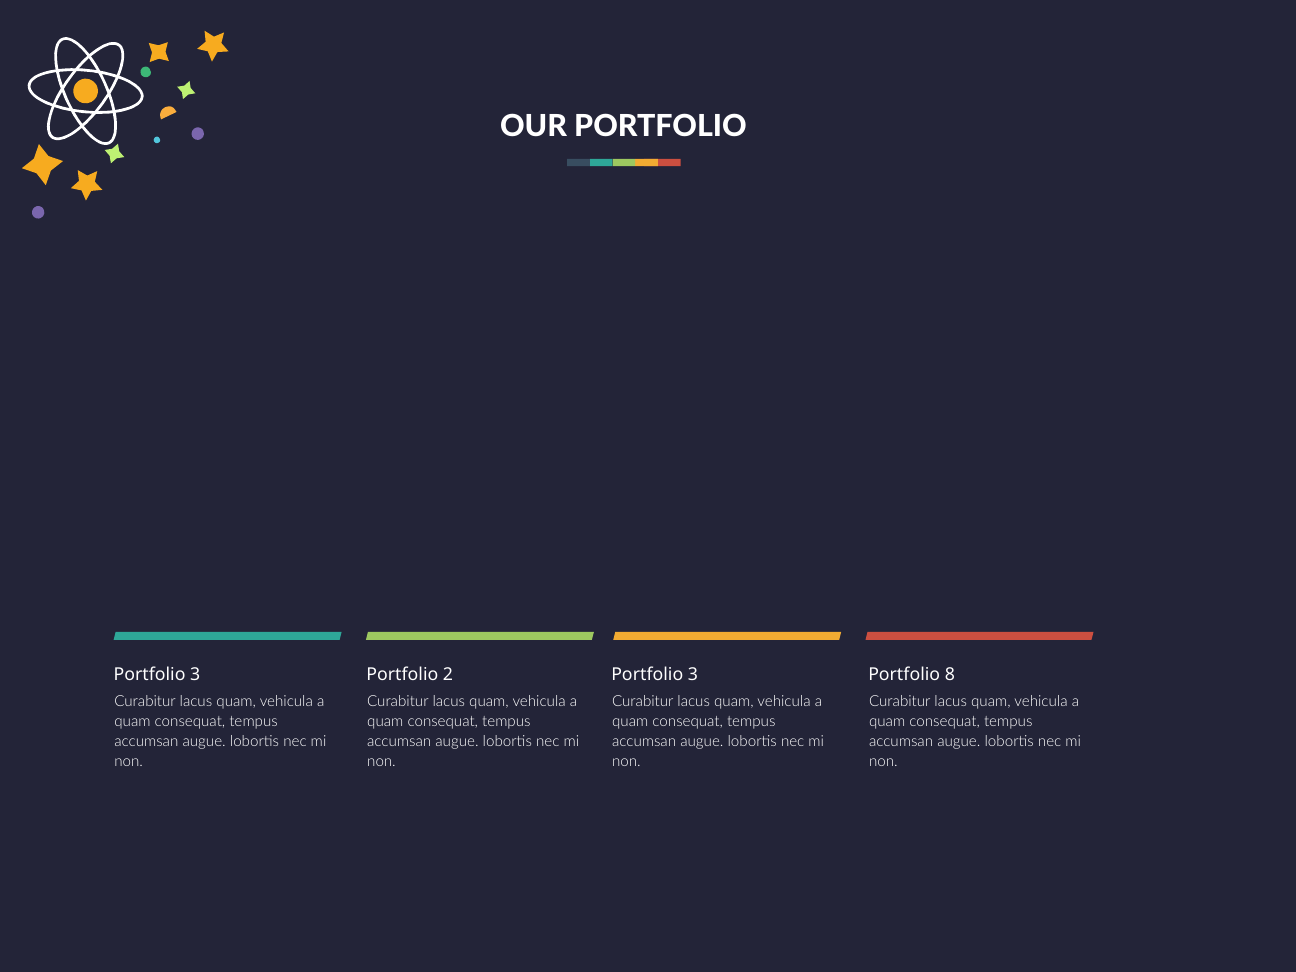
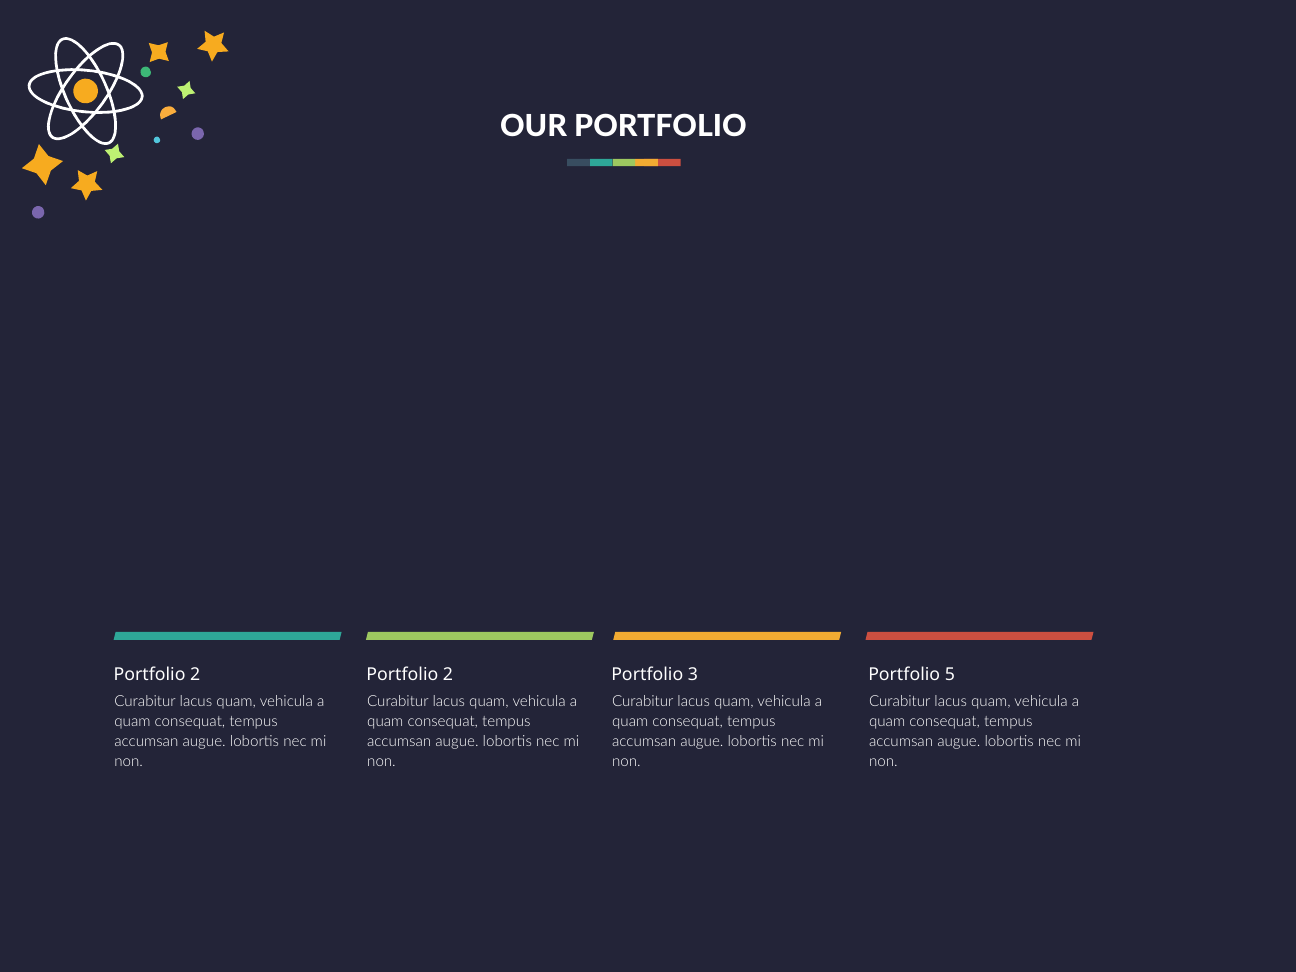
3 at (195, 675): 3 -> 2
8: 8 -> 5
